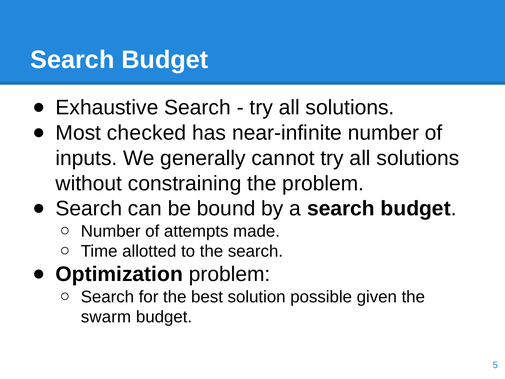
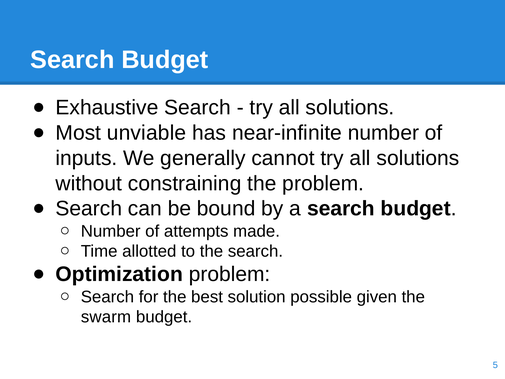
checked: checked -> unviable
